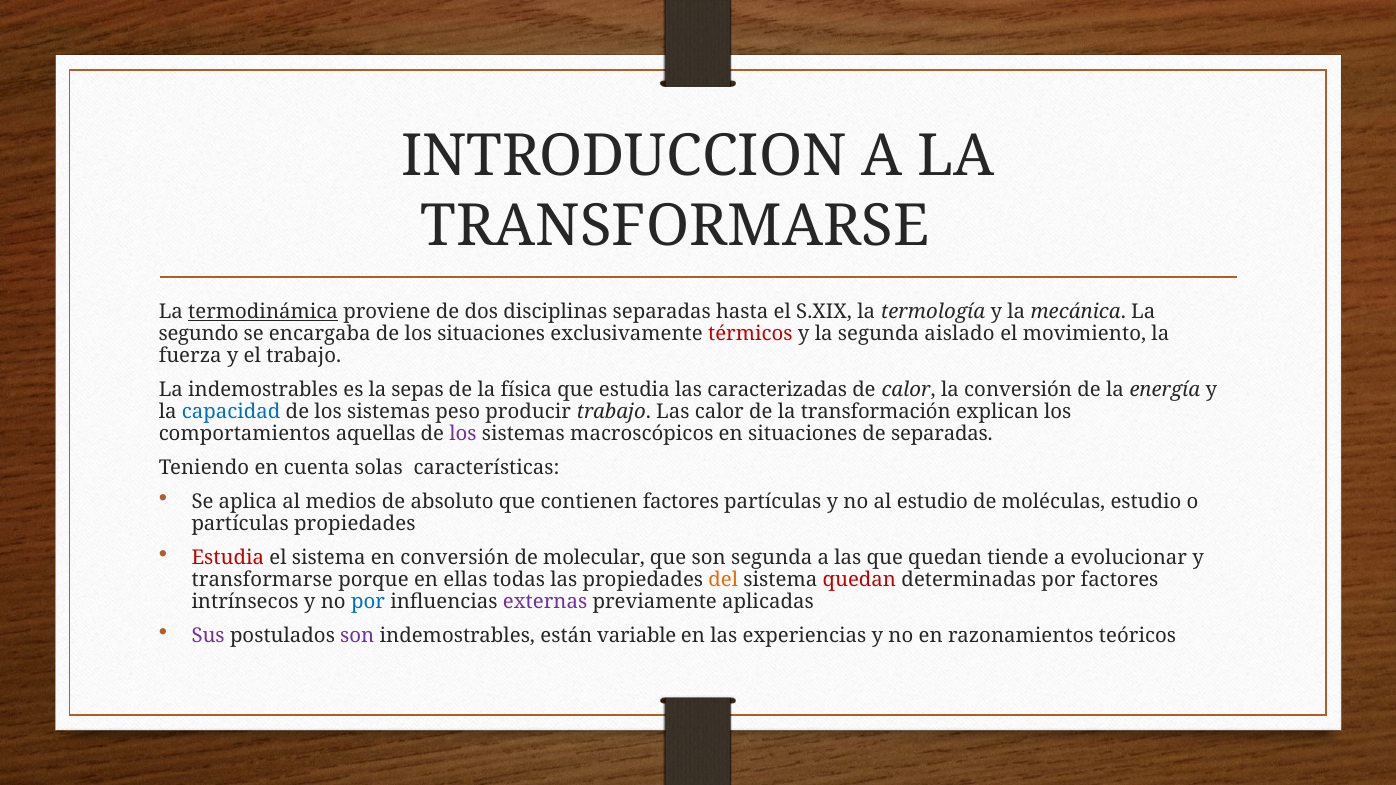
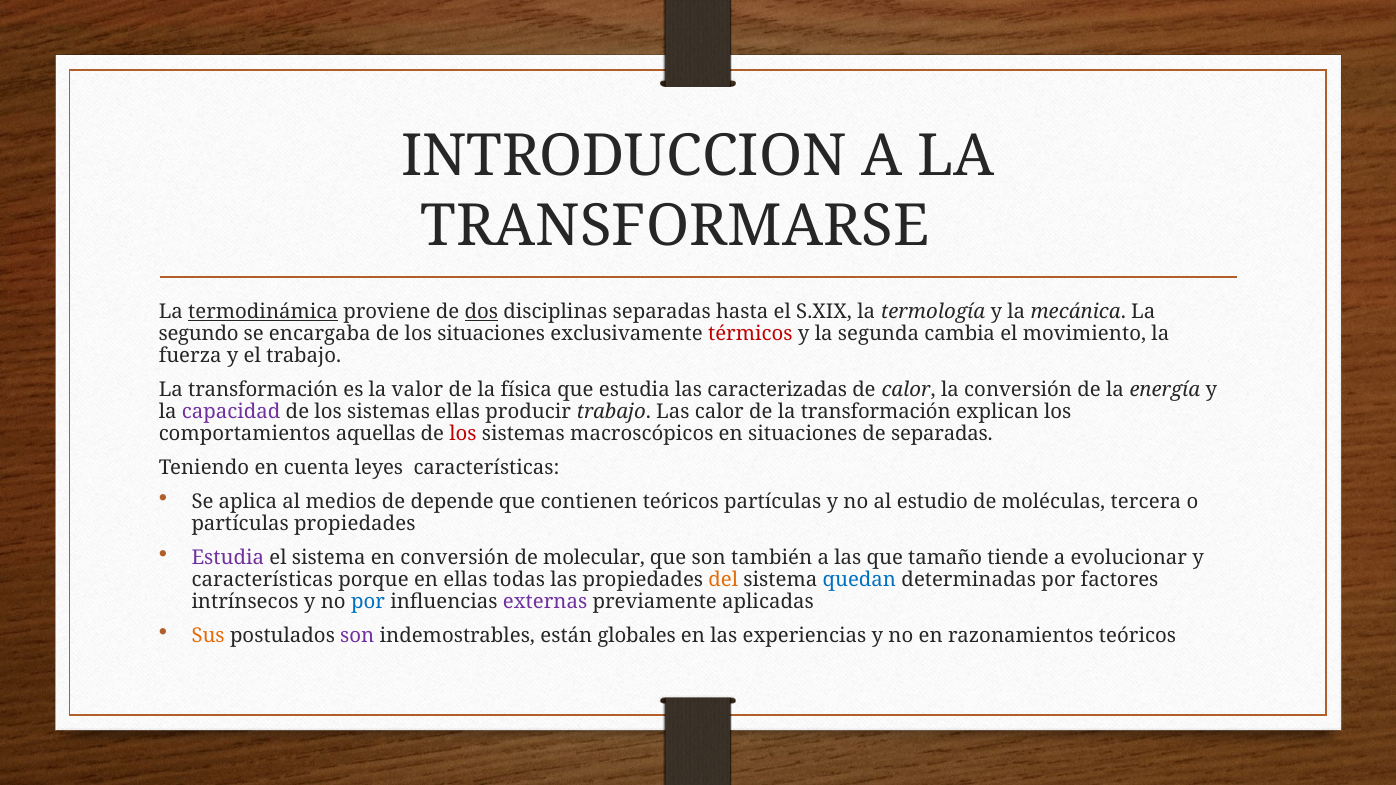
dos underline: none -> present
aislado: aislado -> cambia
indemostrables at (263, 390): indemostrables -> transformación
sepas: sepas -> valor
capacidad colour: blue -> purple
sistemas peso: peso -> ellas
los at (463, 434) colour: purple -> red
solas: solas -> leyes
absoluto: absoluto -> depende
contienen factores: factores -> teóricos
moléculas estudio: estudio -> tercera
Estudia at (228, 558) colour: red -> purple
son segunda: segunda -> también
que quedan: quedan -> tamaño
transformarse at (262, 580): transformarse -> características
quedan at (859, 580) colour: red -> blue
Sus colour: purple -> orange
variable: variable -> globales
